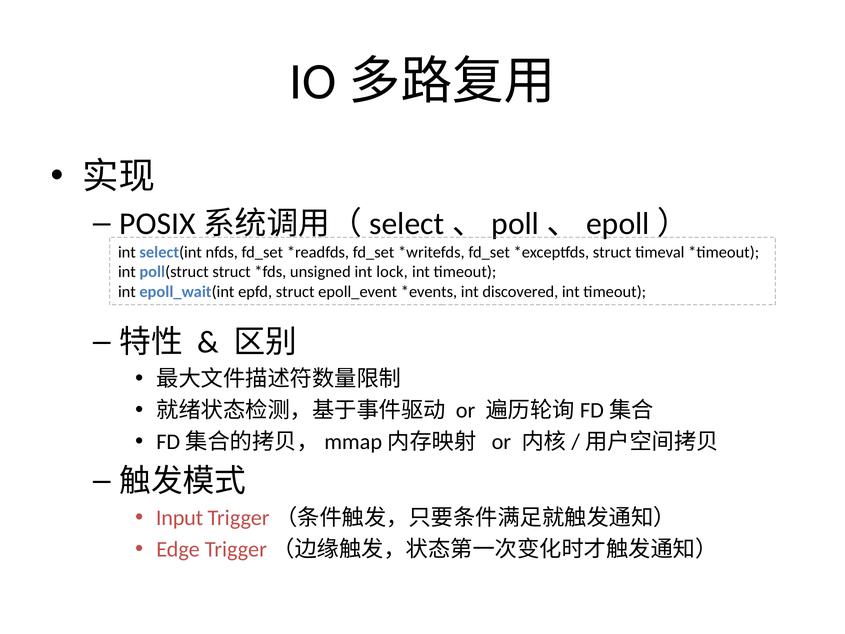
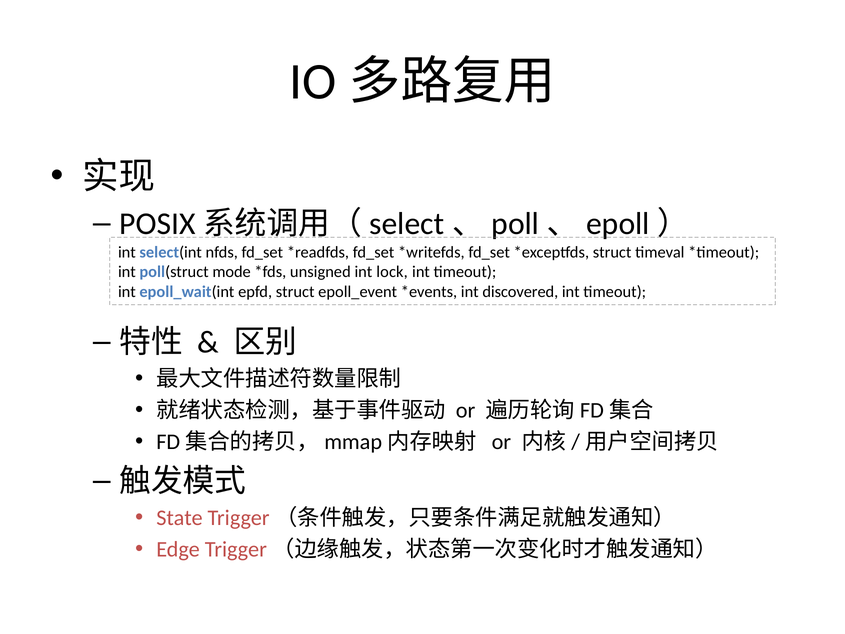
poll(struct struct: struct -> mode
Input: Input -> State
